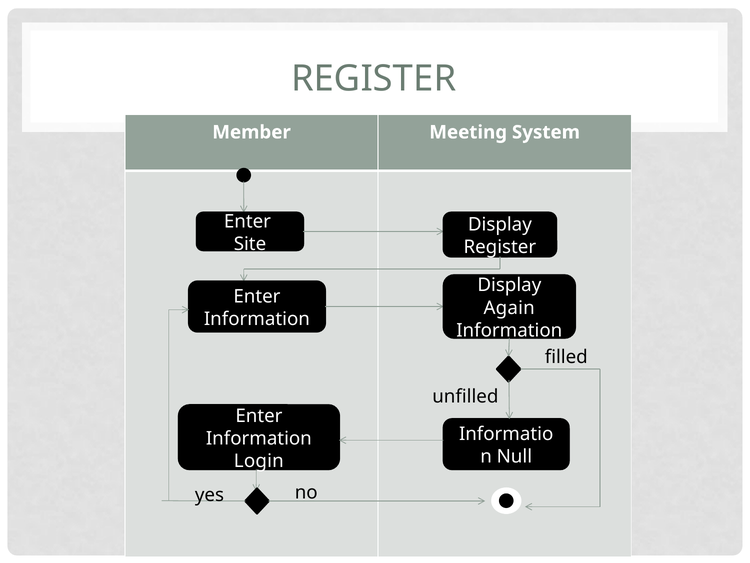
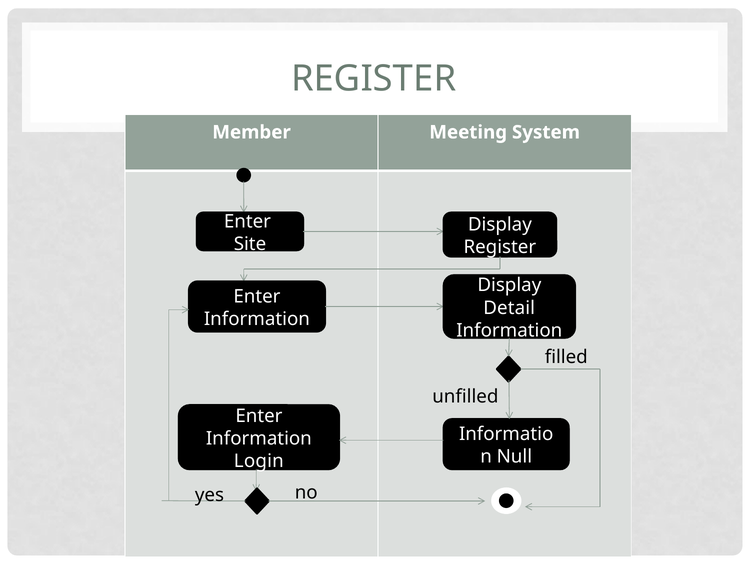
Again: Again -> Detail
